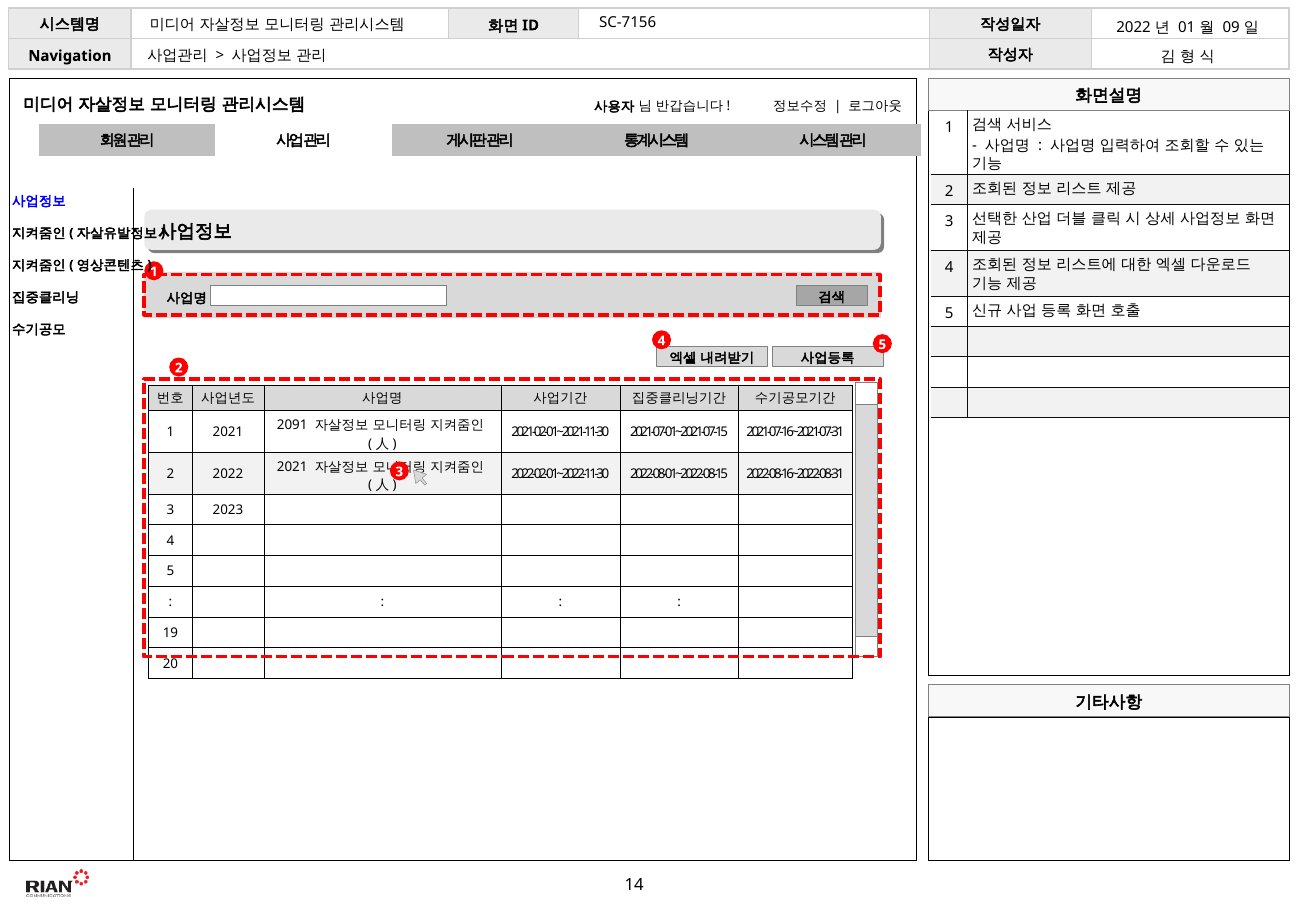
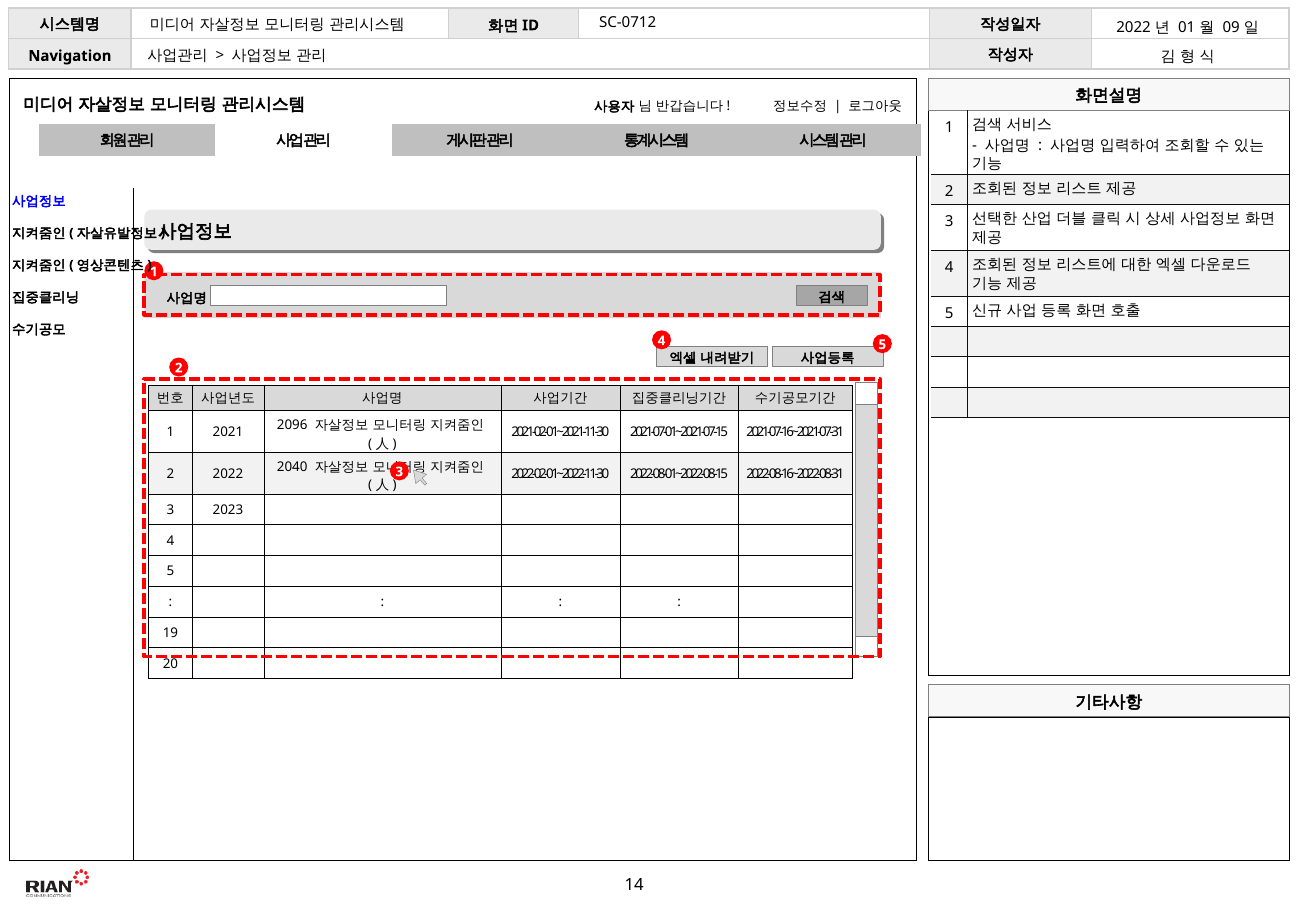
SC-7156: SC-7156 -> SC-0712
2091: 2091 -> 2096
2021 at (292, 467): 2021 -> 2040
